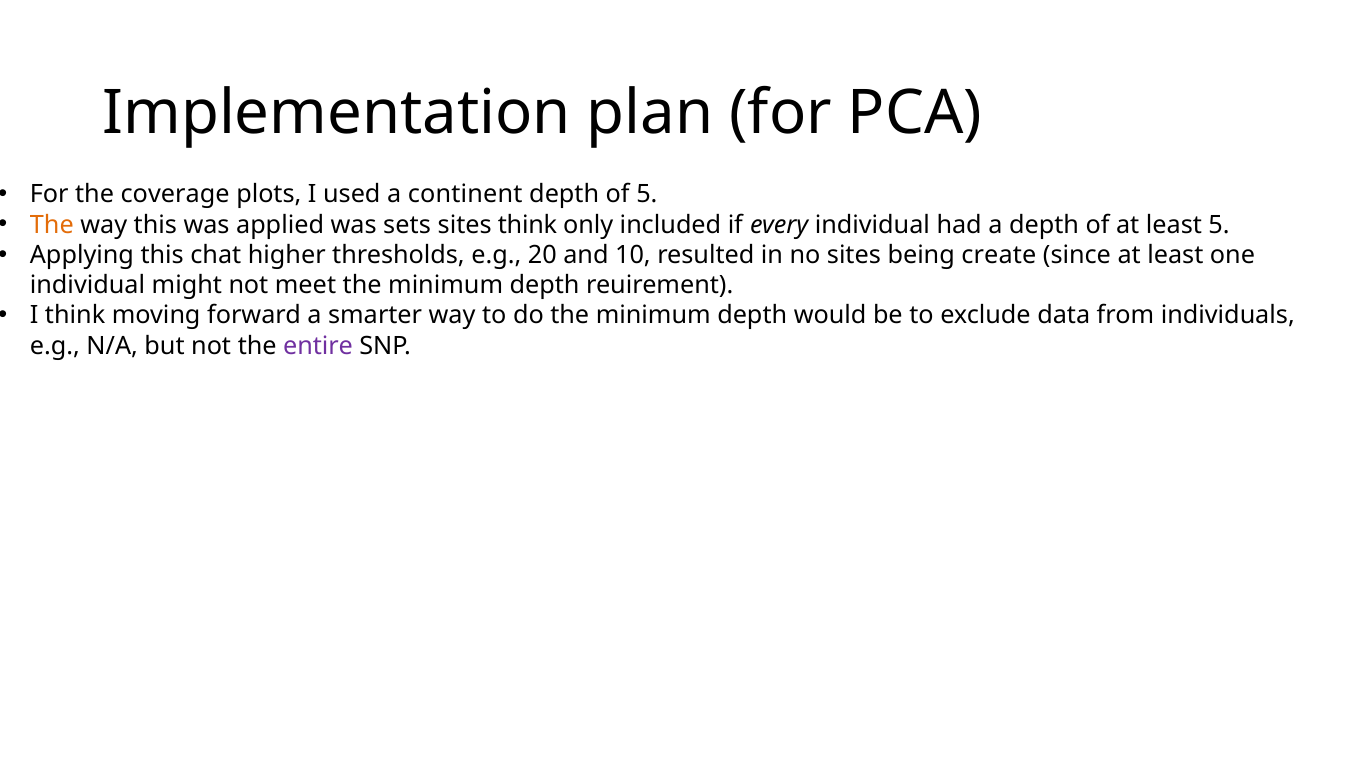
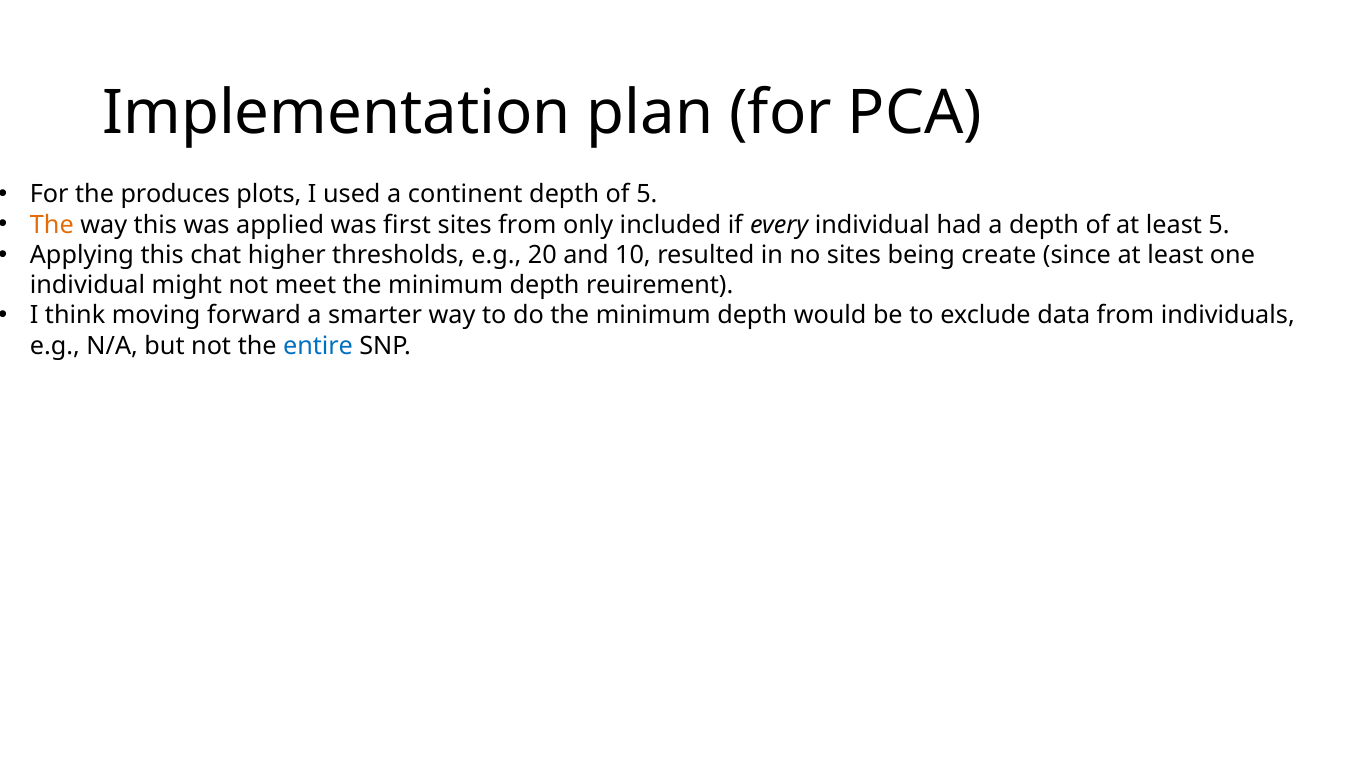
coverage: coverage -> produces
sets: sets -> first
sites think: think -> from
entire colour: purple -> blue
